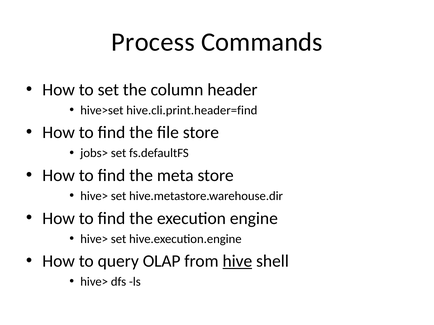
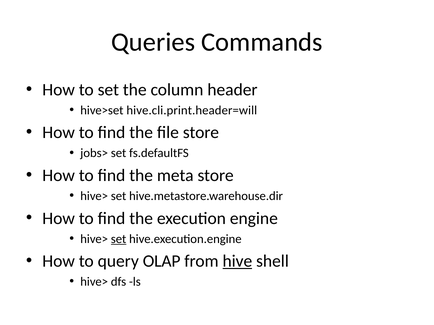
Process: Process -> Queries
hive.cli.print.header=find: hive.cli.print.header=find -> hive.cli.print.header=will
set at (119, 239) underline: none -> present
